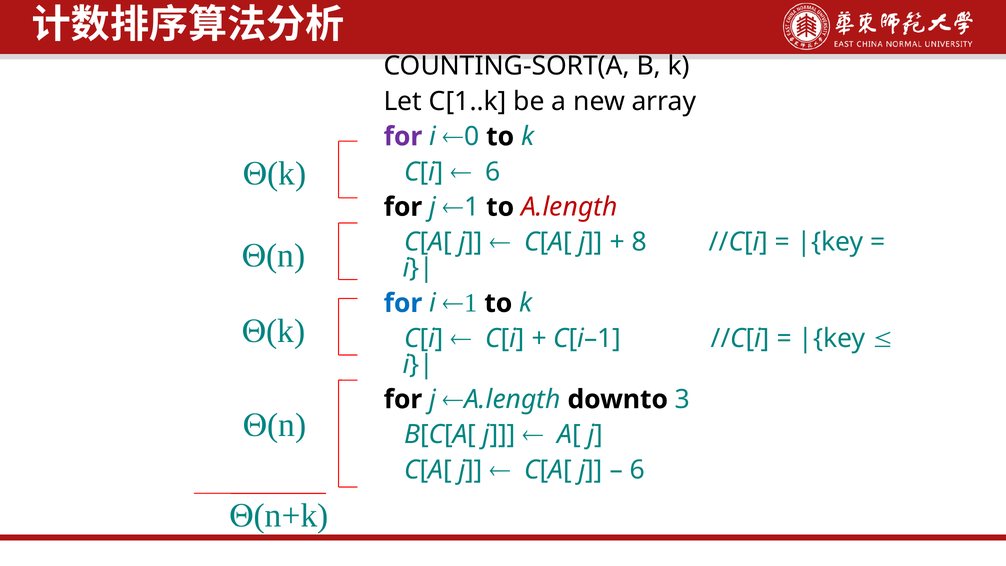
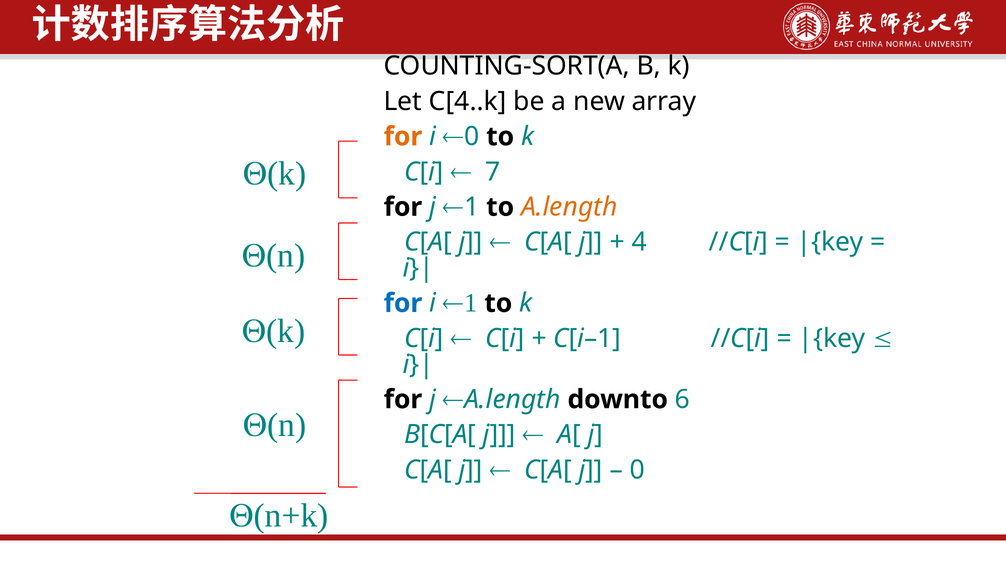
C[1..k: C[1..k -> C[4..k
for at (403, 137) colour: purple -> orange
6 at (493, 172): 6 -> 7
A.length colour: red -> orange
8: 8 -> 4
3: 3 -> 6
6 at (637, 470): 6 -> 0
